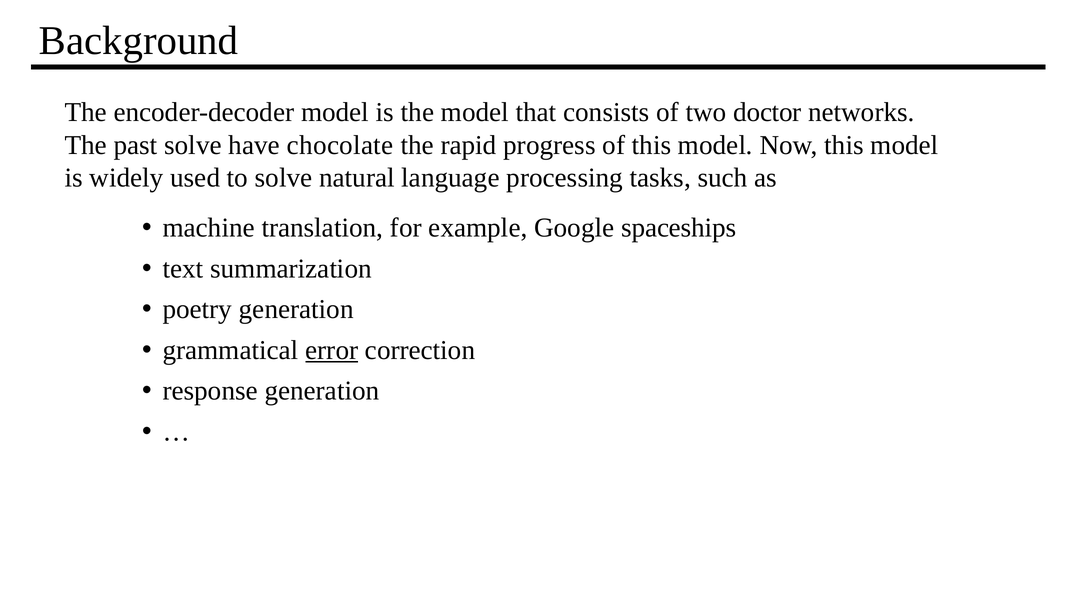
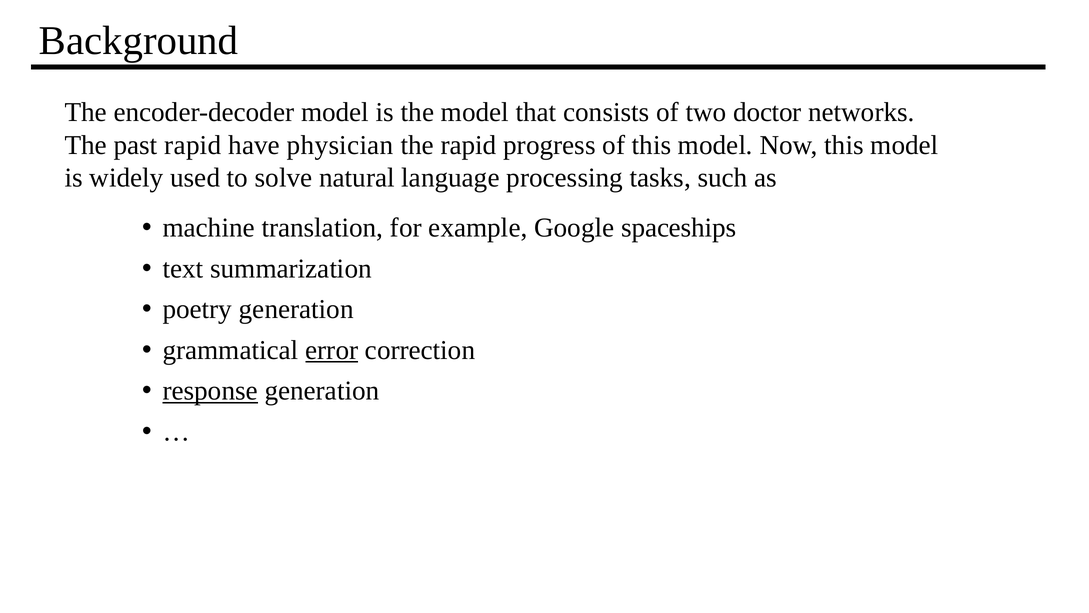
past solve: solve -> rapid
chocolate: chocolate -> physician
response underline: none -> present
